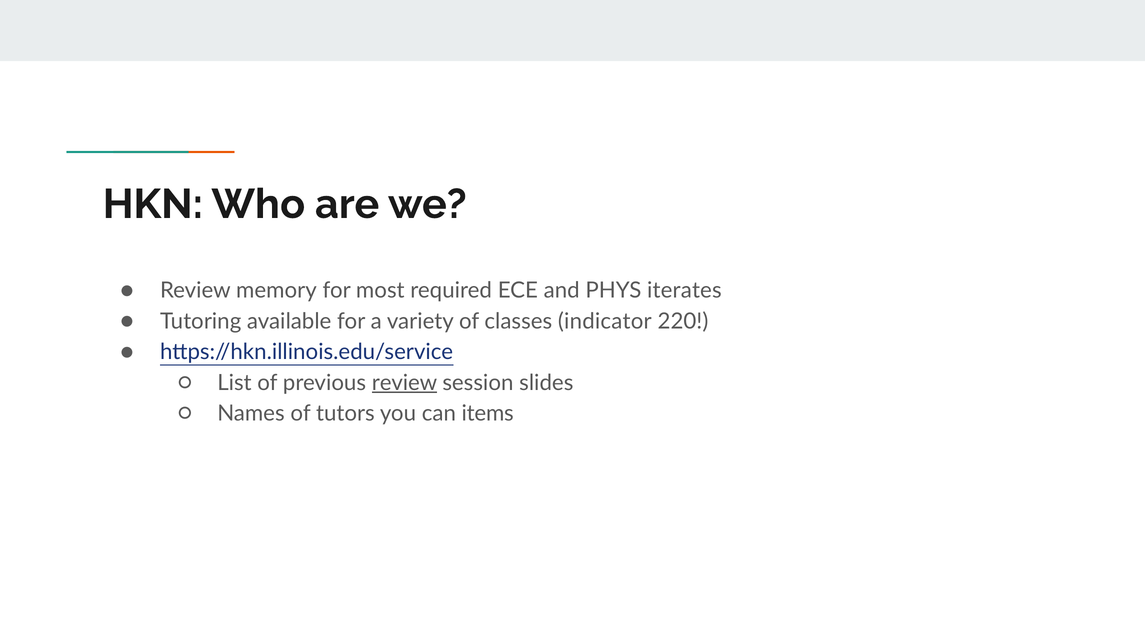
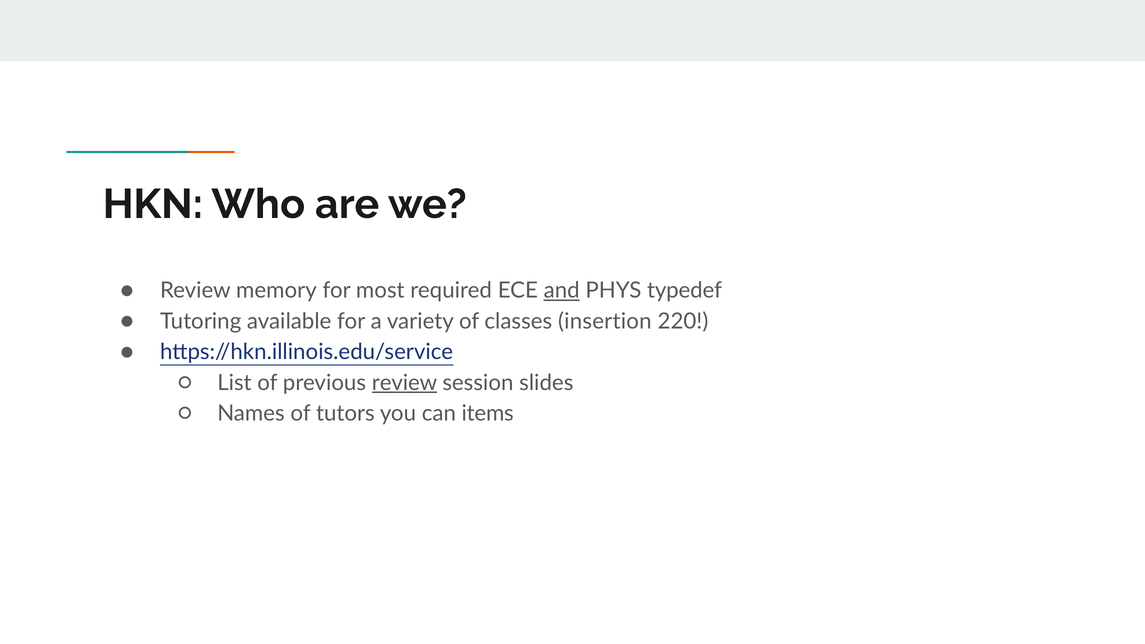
and underline: none -> present
iterates: iterates -> typedef
indicator: indicator -> insertion
